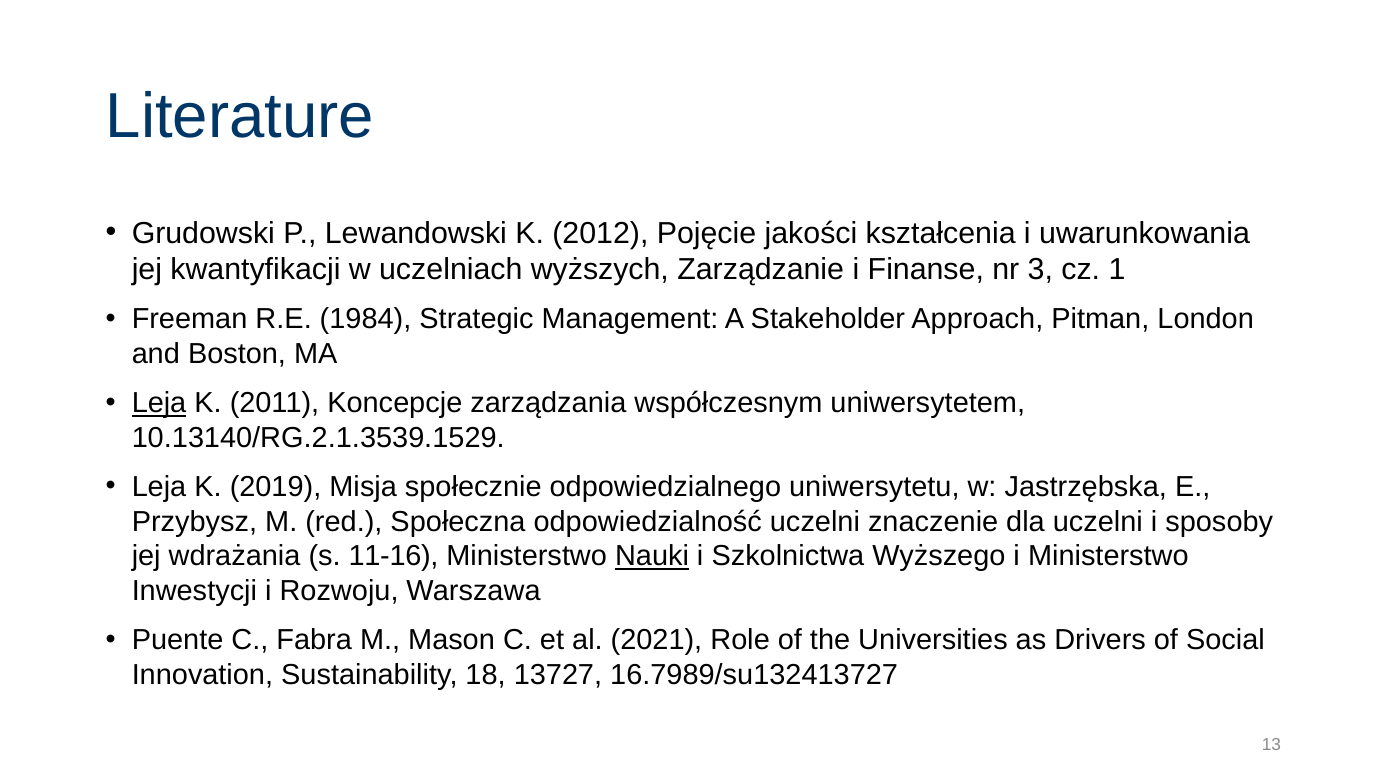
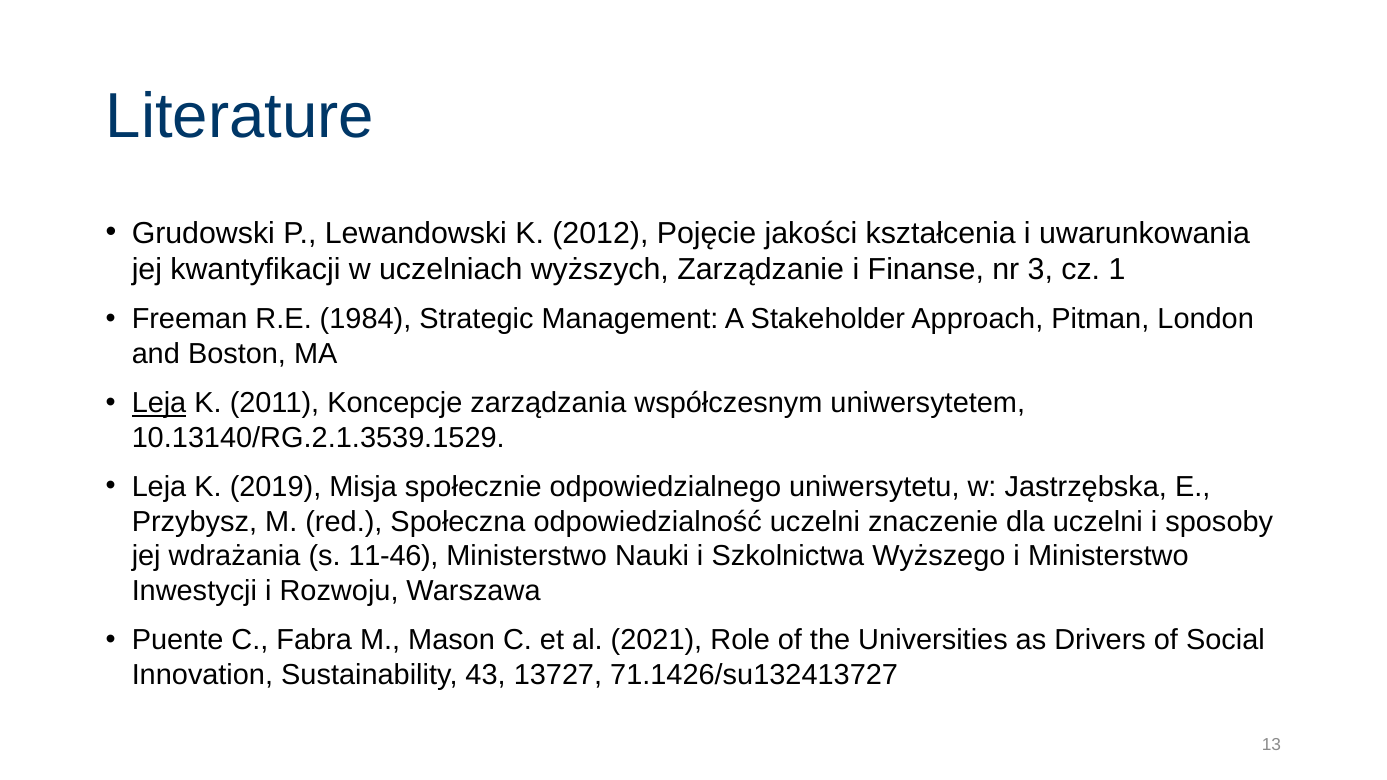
11-16: 11-16 -> 11-46
Nauki underline: present -> none
18: 18 -> 43
16.7989/su132413727: 16.7989/su132413727 -> 71.1426/su132413727
